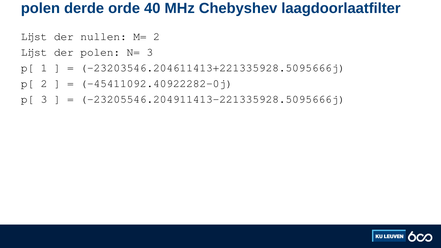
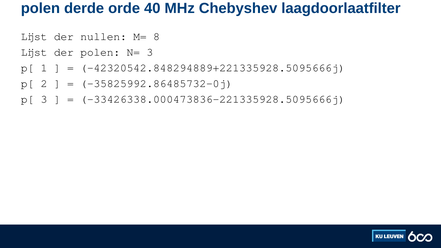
M= 2: 2 -> 8
-23203546.204611413+221335928.5095666j: -23203546.204611413+221335928.5095666j -> -42320542.848294889+221335928.5095666j
-45411092.40922282-0j: -45411092.40922282-0j -> -35825992.86485732-0j
-23205546.204911413-221335928.5095666j: -23205546.204911413-221335928.5095666j -> -33426338.000473836-221335928.5095666j
